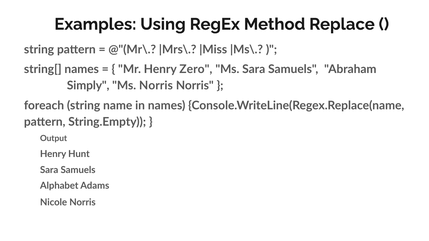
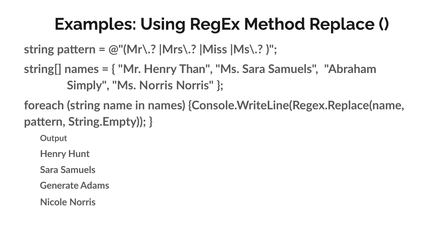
Zero: Zero -> Than
Alphabet: Alphabet -> Generate
